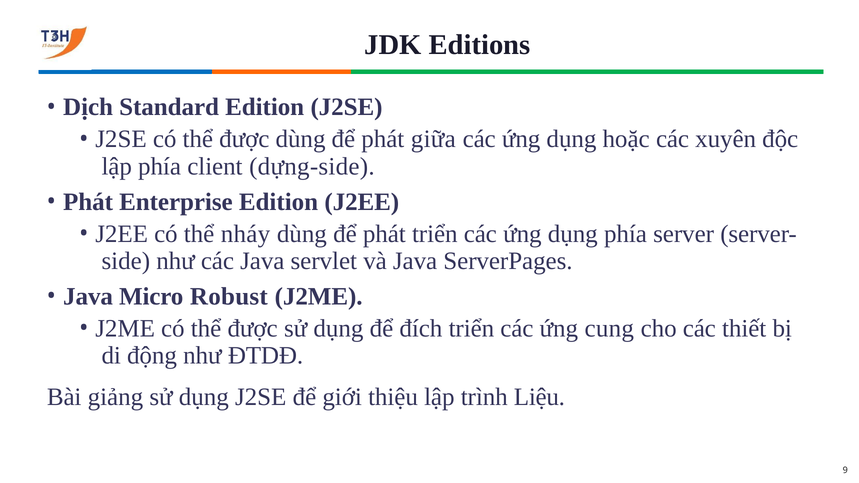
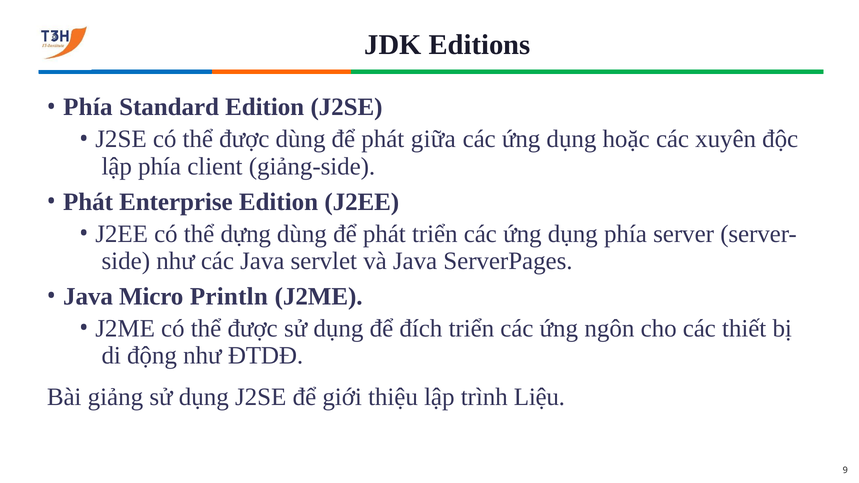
Dịch at (88, 107): Dịch -> Phía
dựng-side: dựng-side -> giảng-side
nháy: nháy -> dựng
Robust: Robust -> Println
cung: cung -> ngôn
